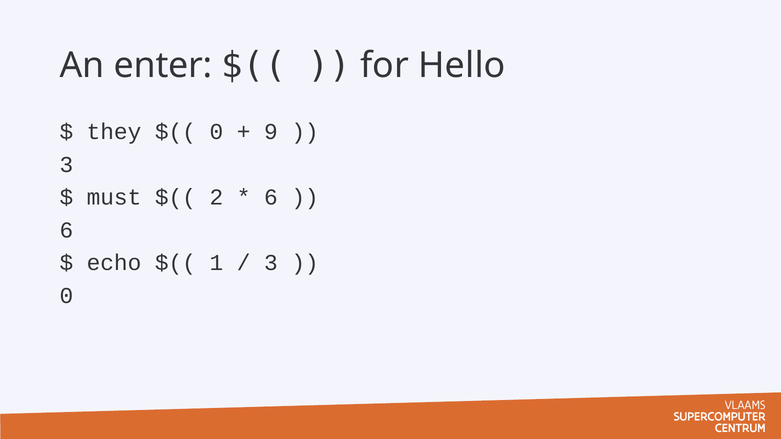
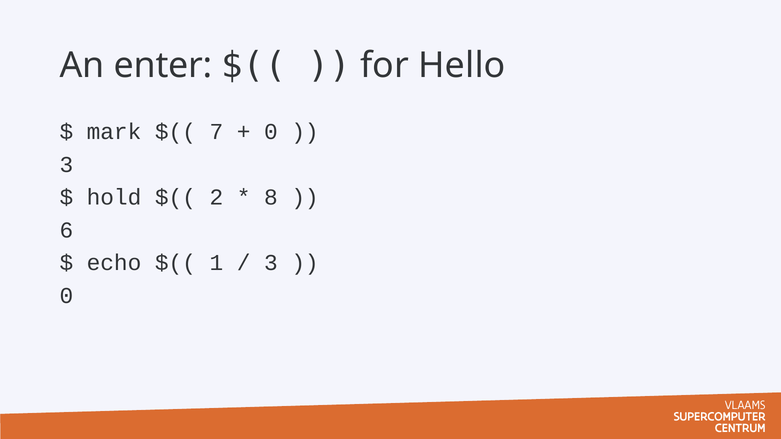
they: they -> mark
0 at (216, 132): 0 -> 7
9 at (271, 132): 9 -> 0
must: must -> hold
6 at (271, 198): 6 -> 8
